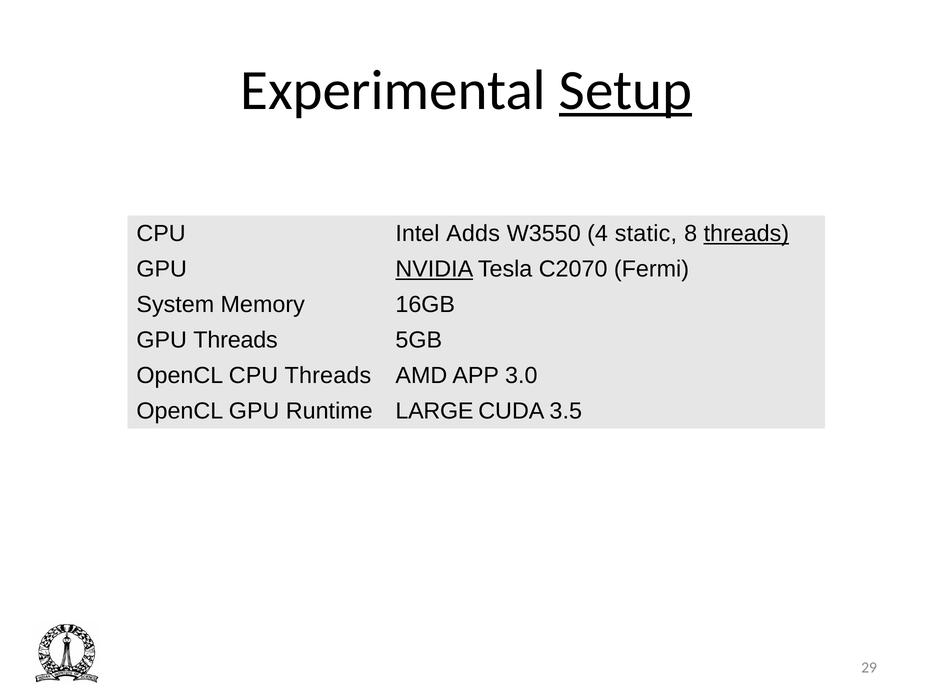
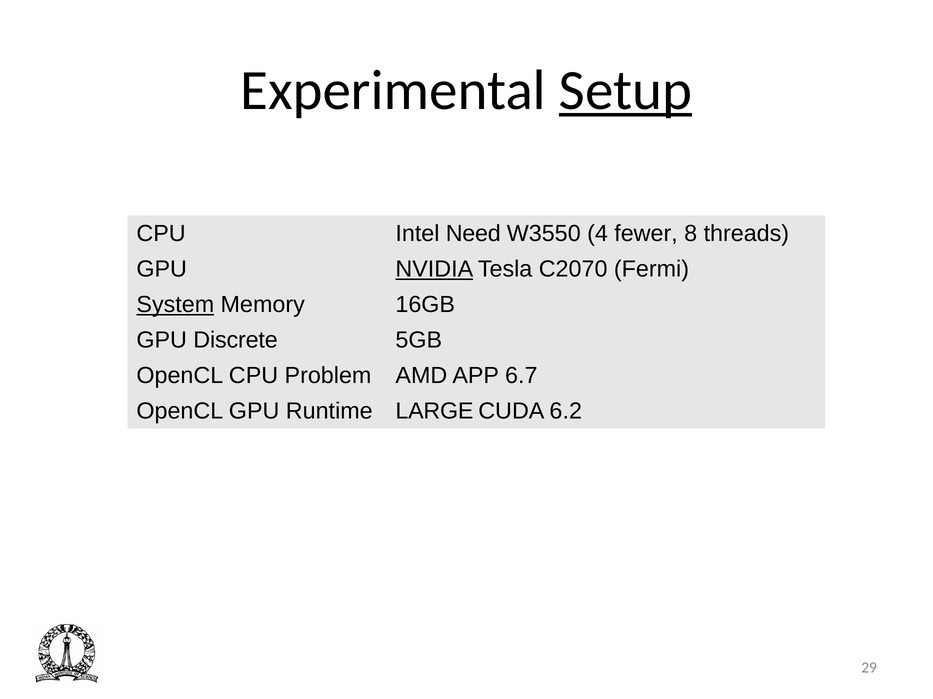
Adds: Adds -> Need
static: static -> fewer
threads at (746, 234) underline: present -> none
System underline: none -> present
GPU Threads: Threads -> Discrete
CPU Threads: Threads -> Problem
3.0: 3.0 -> 6.7
3.5: 3.5 -> 6.2
